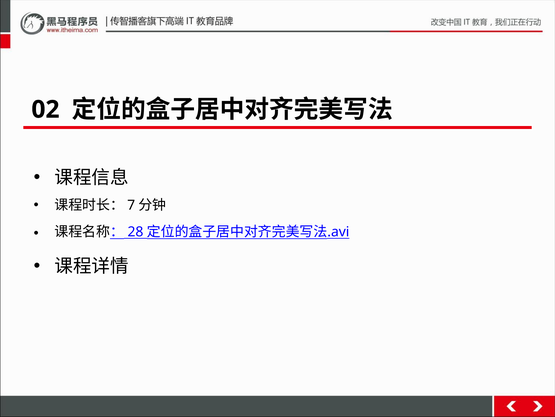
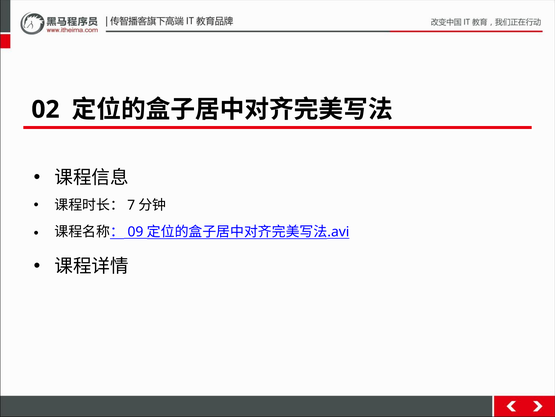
28: 28 -> 09
